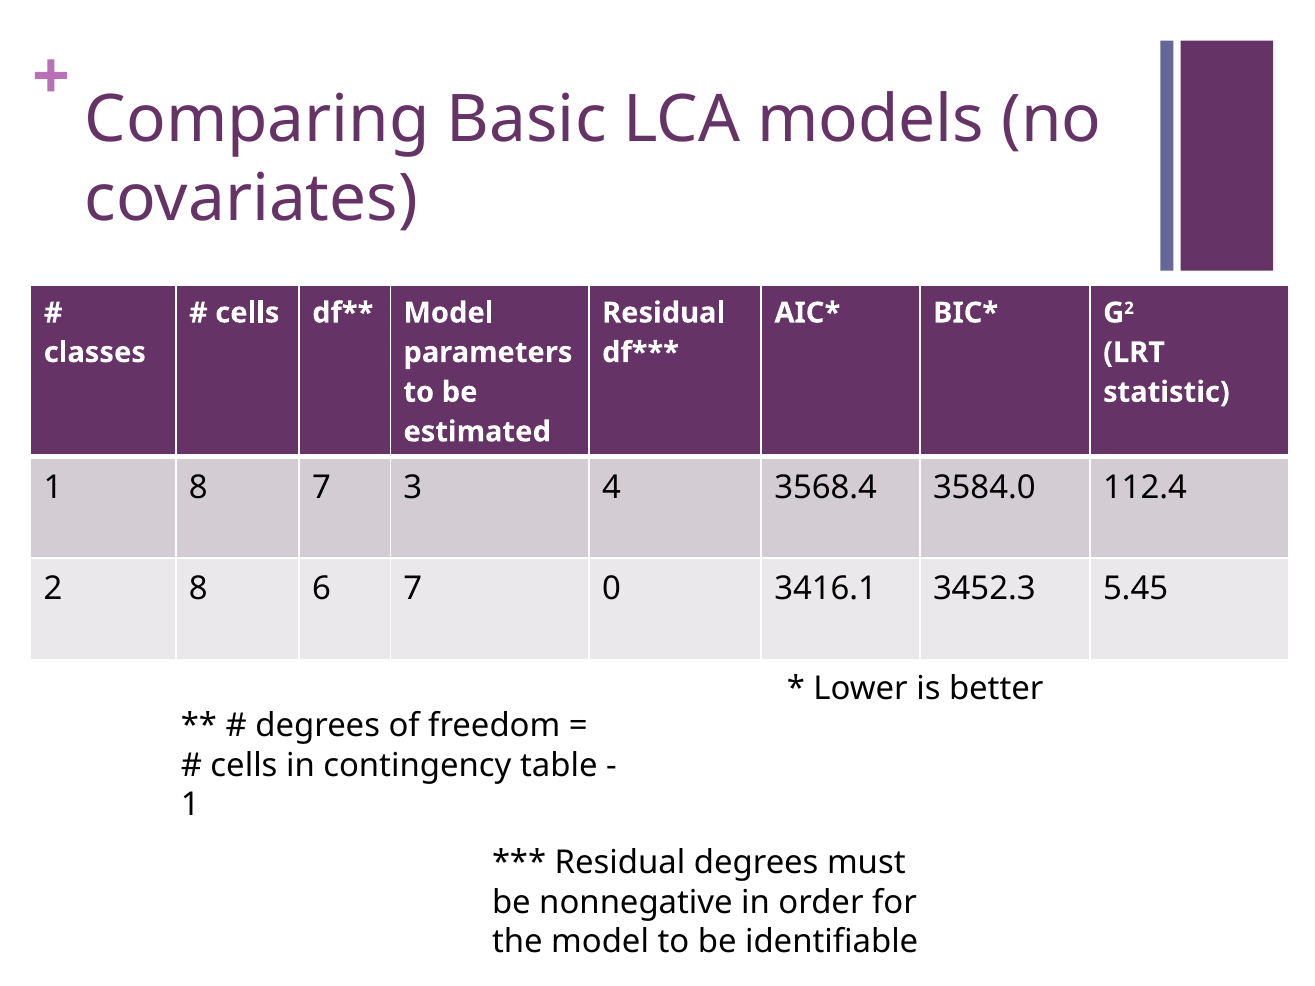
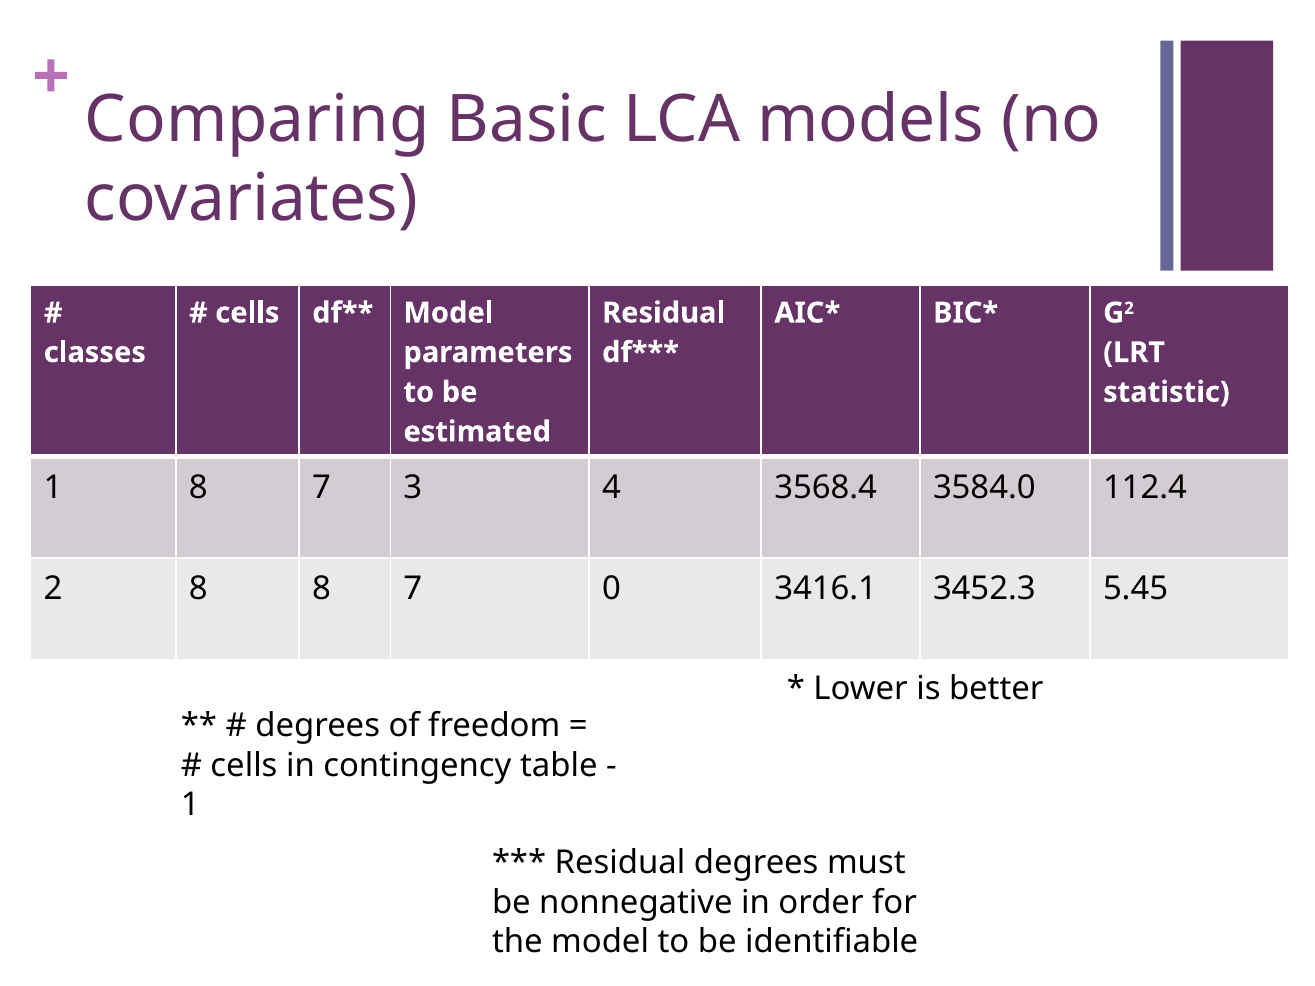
8 6: 6 -> 8
